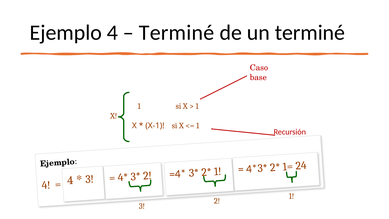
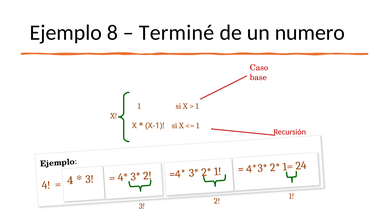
4 at (112, 33): 4 -> 8
un terminé: terminé -> numero
